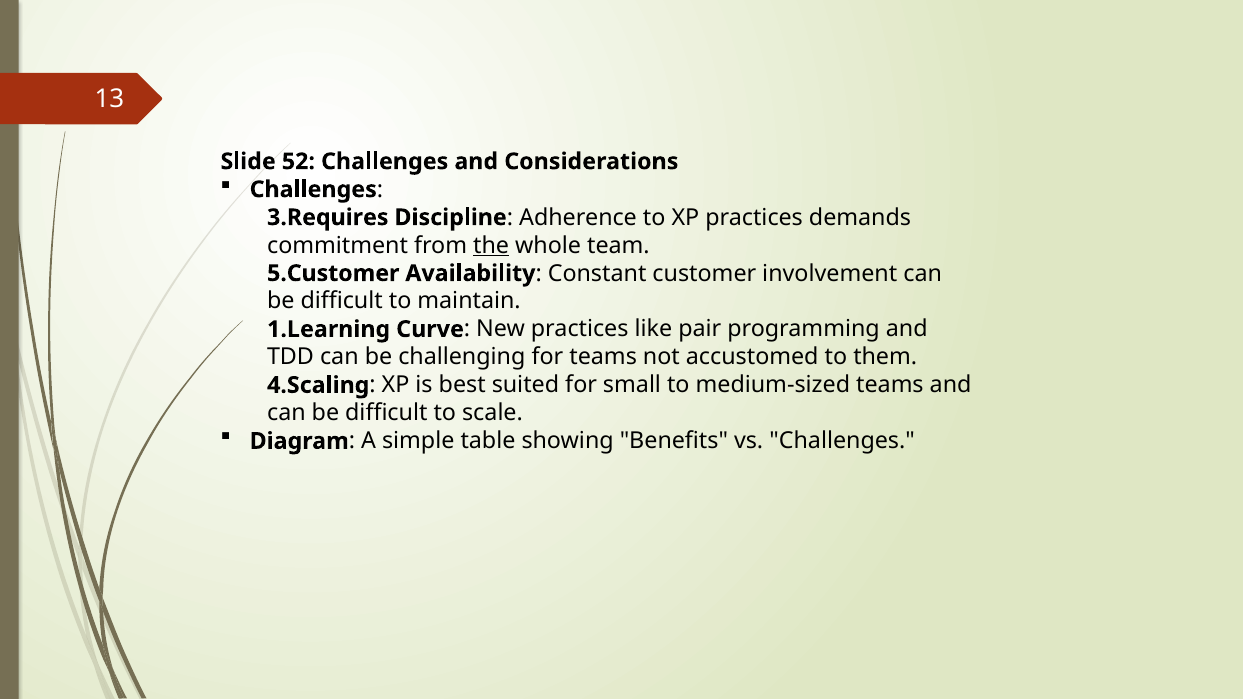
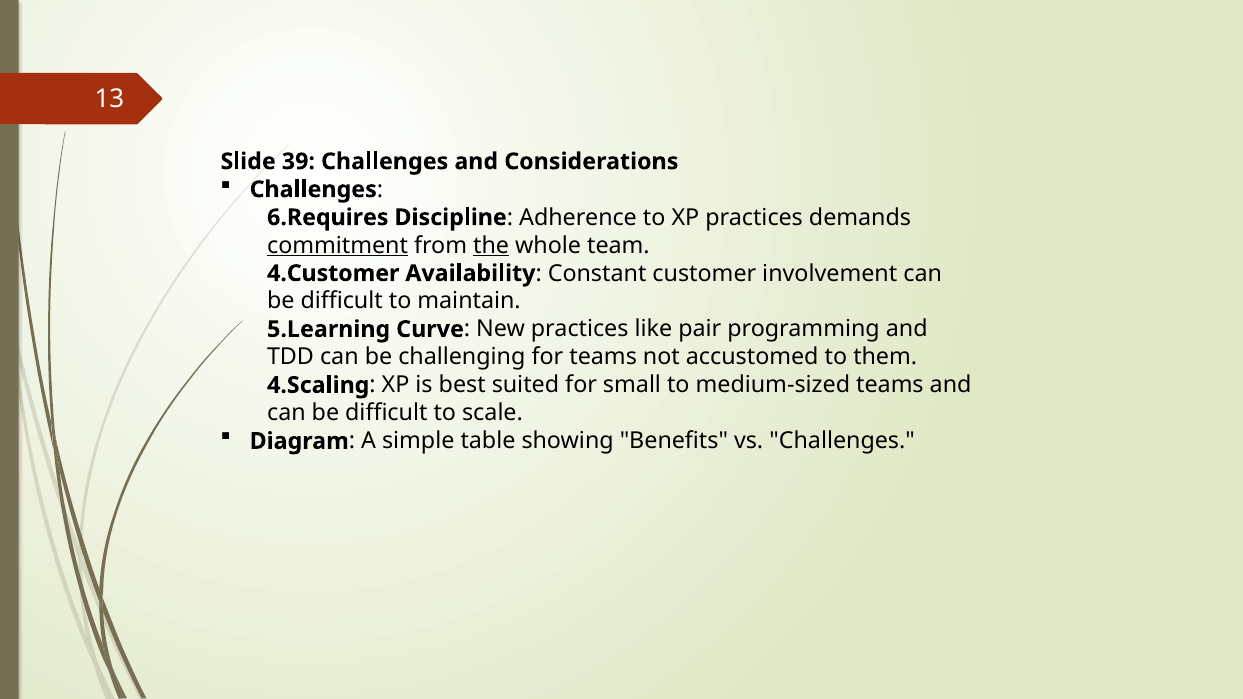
52: 52 -> 39
3.Requires: 3.Requires -> 6.Requires
commitment underline: none -> present
5.Customer: 5.Customer -> 4.Customer
1.Learning: 1.Learning -> 5.Learning
